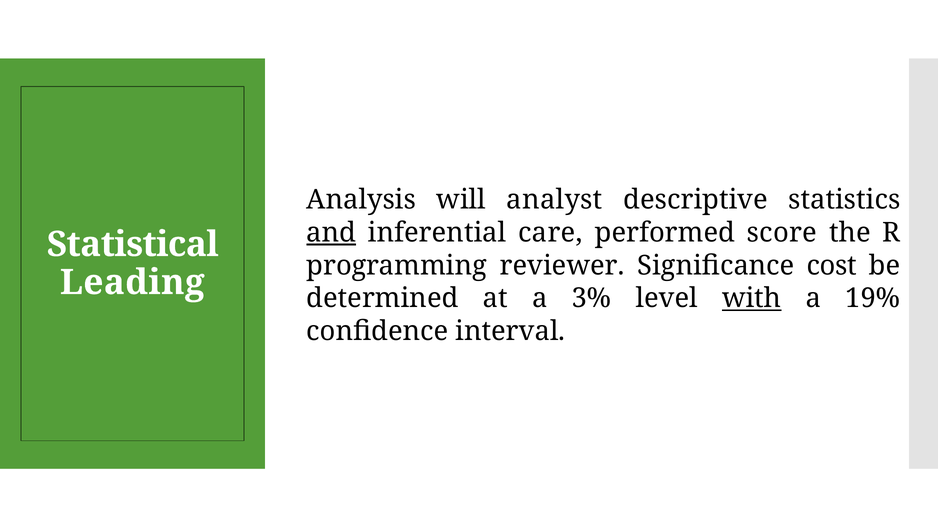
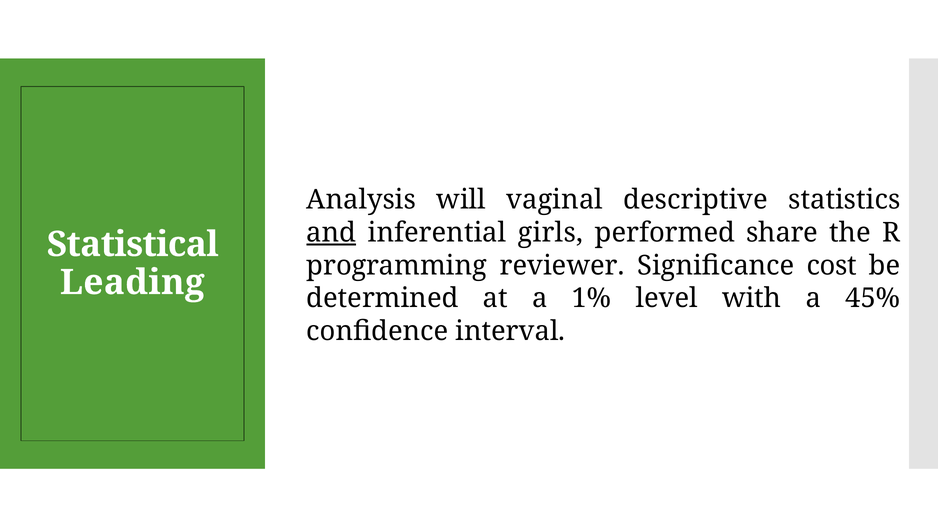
analyst: analyst -> vaginal
care: care -> girls
score: score -> share
3%: 3% -> 1%
with underline: present -> none
19%: 19% -> 45%
